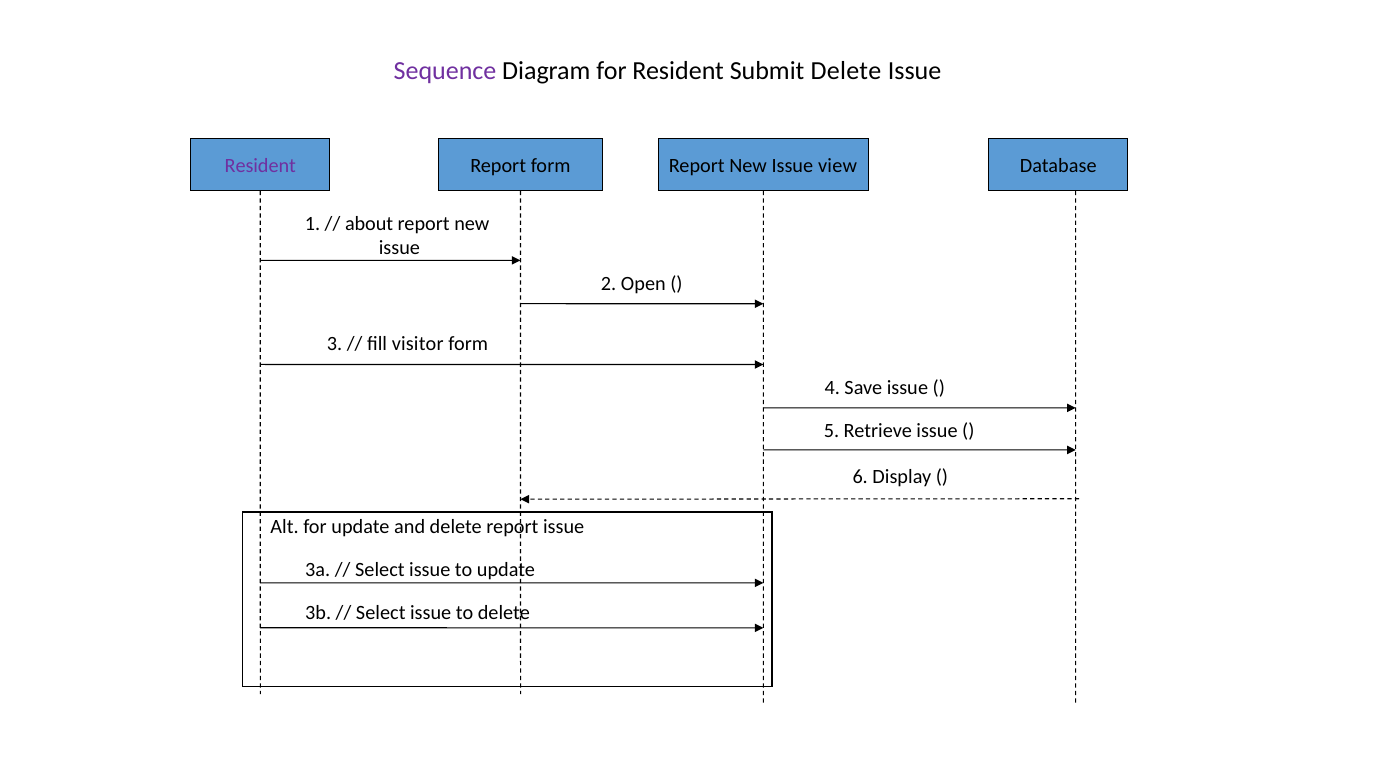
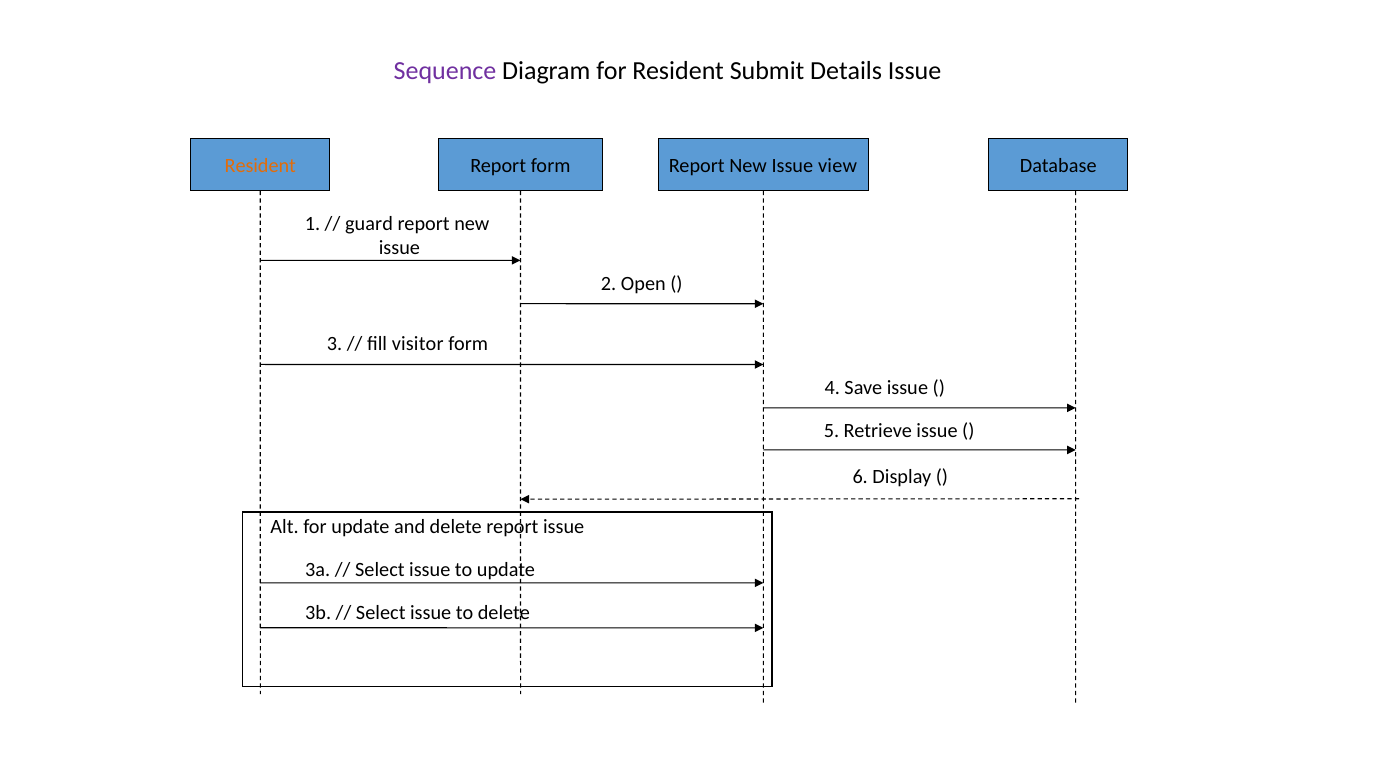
Submit Delete: Delete -> Details
Resident at (260, 166) colour: purple -> orange
about: about -> guard
